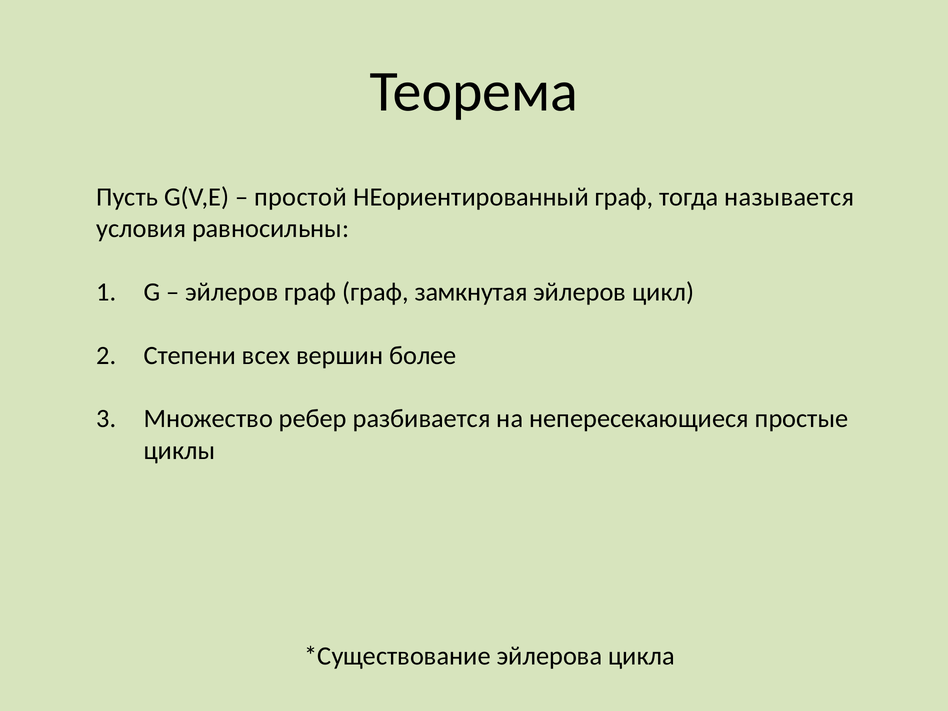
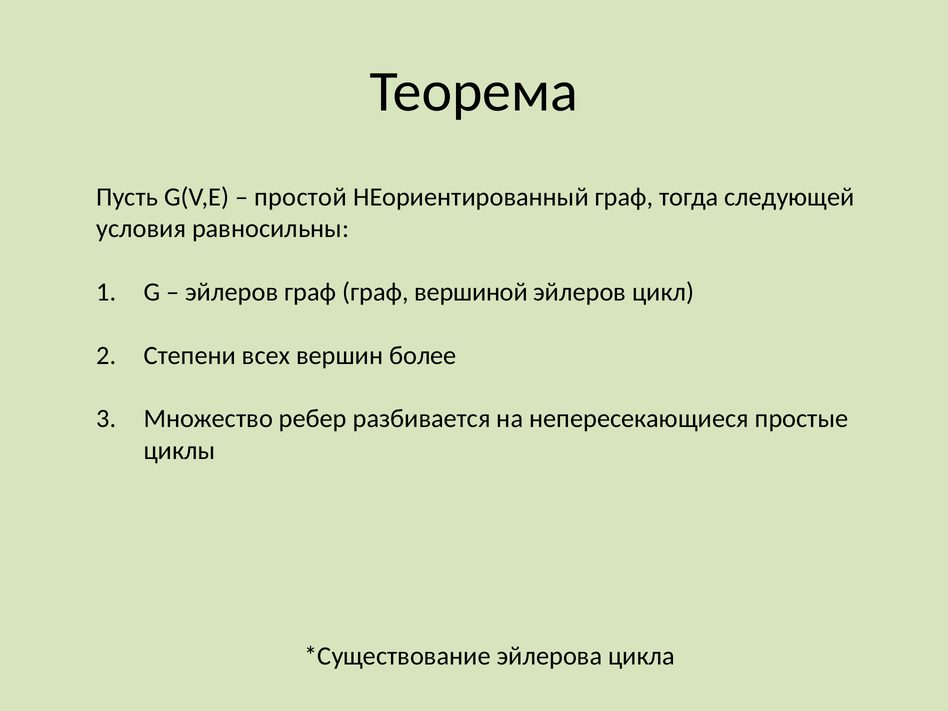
называется: называется -> следующей
замкнутая: замкнутая -> вершиной
